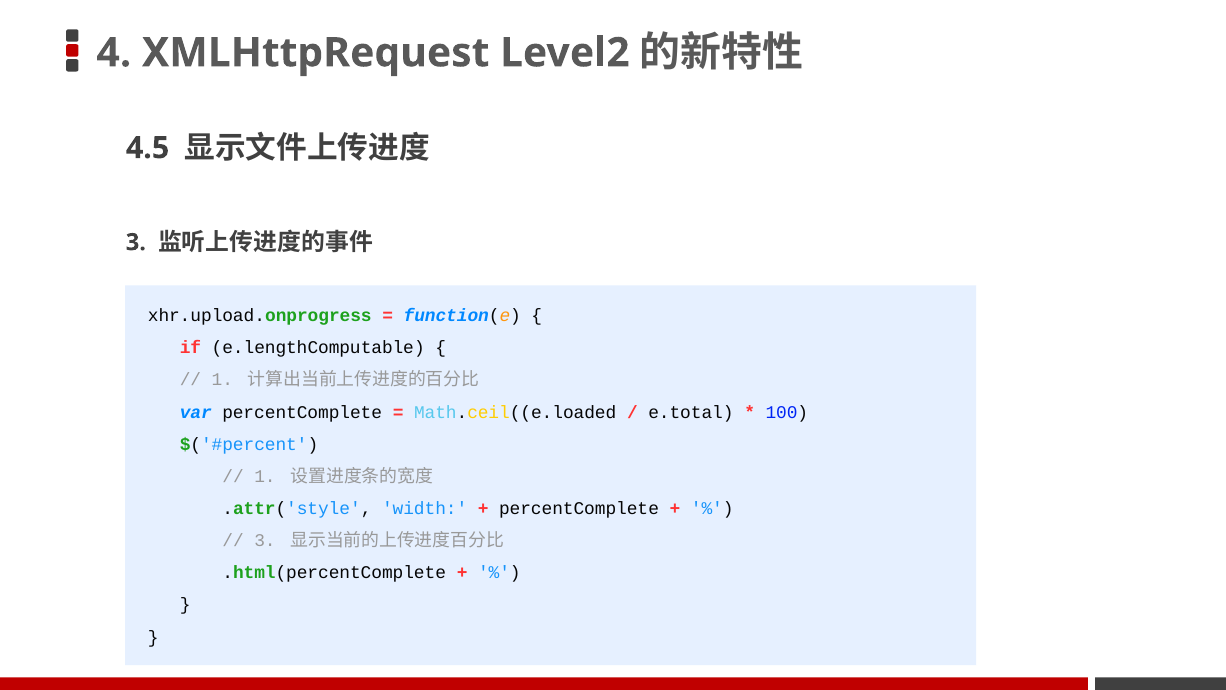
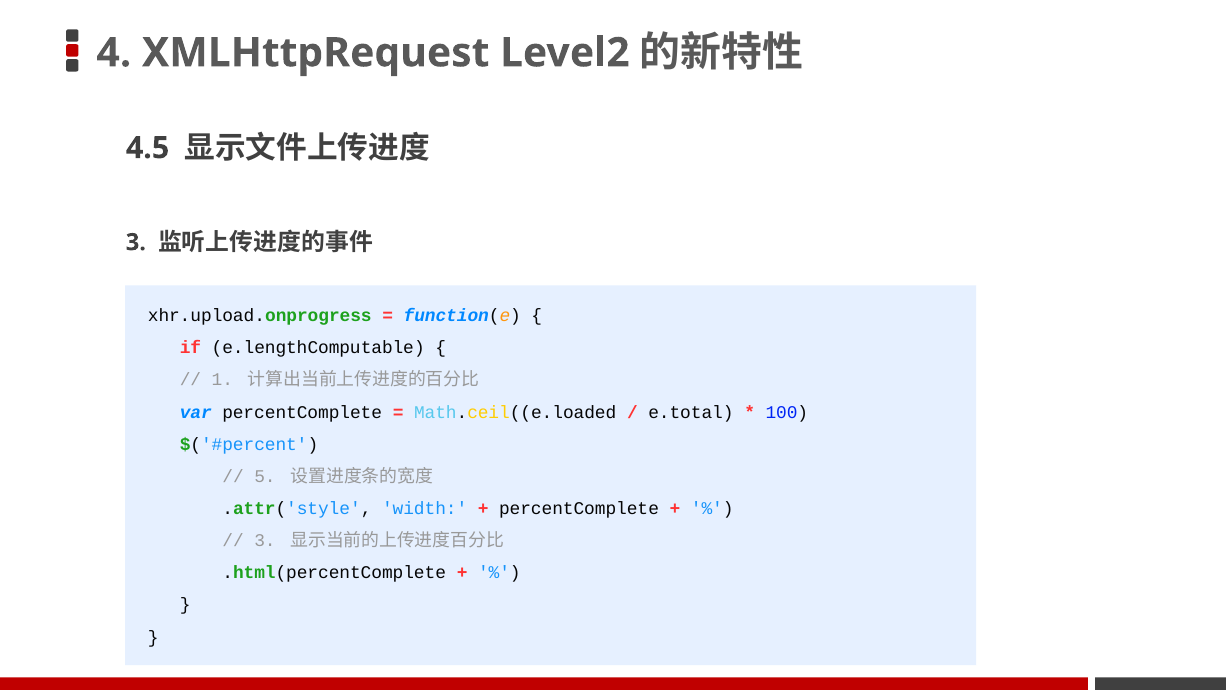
1 at (265, 476): 1 -> 5
